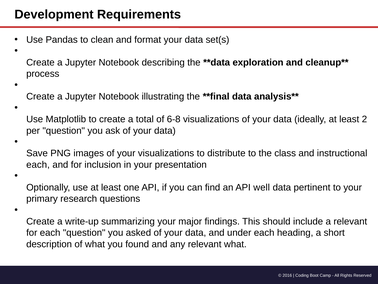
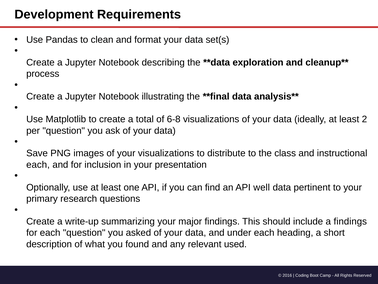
a relevant: relevant -> findings
relevant what: what -> used
